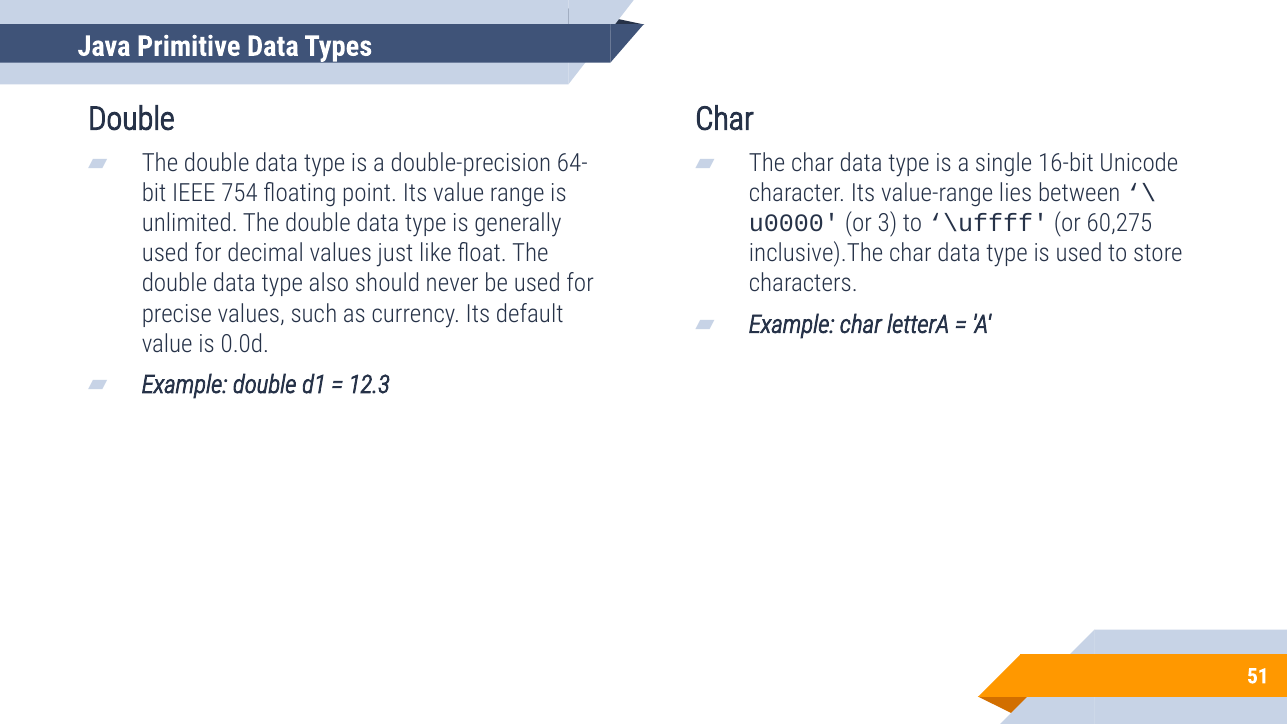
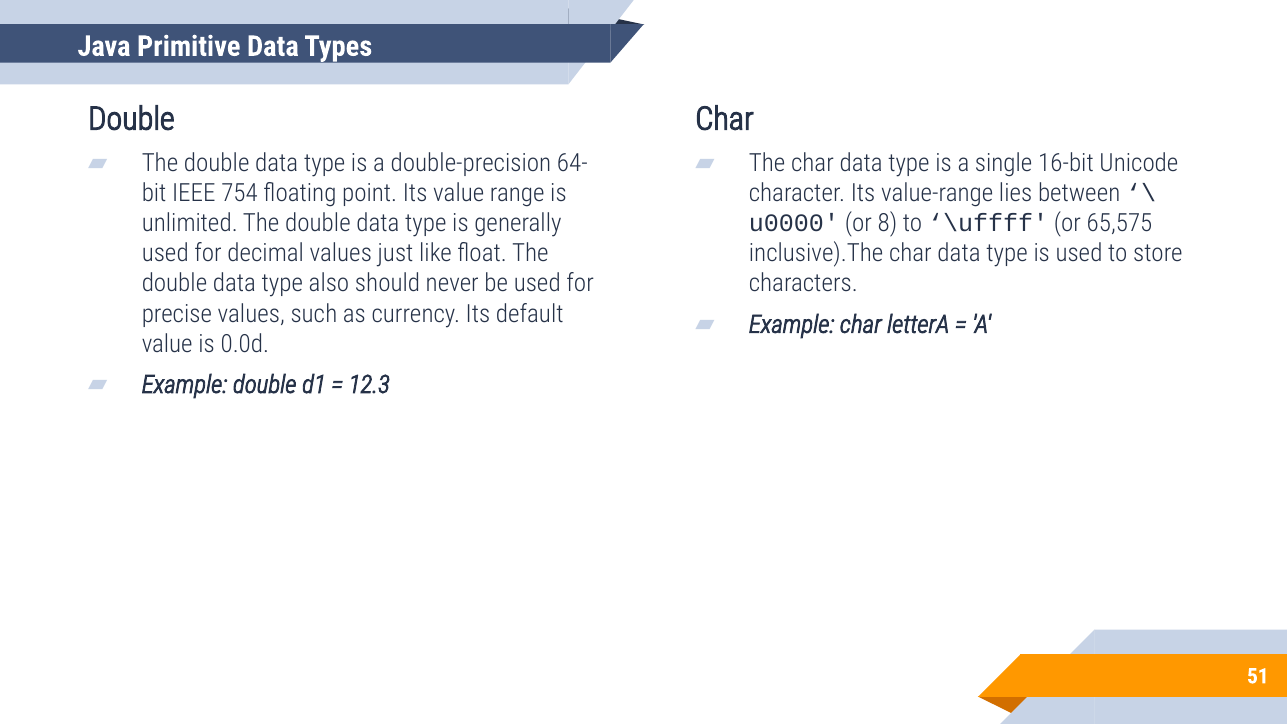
3: 3 -> 8
60,275: 60,275 -> 65,575
